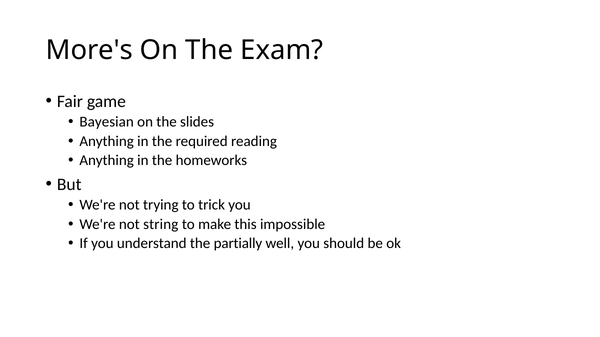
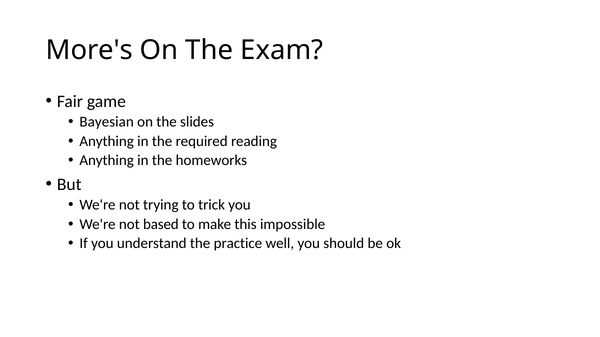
string: string -> based
partially: partially -> practice
